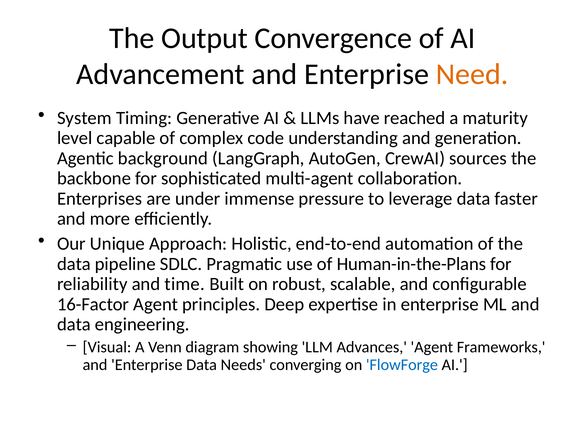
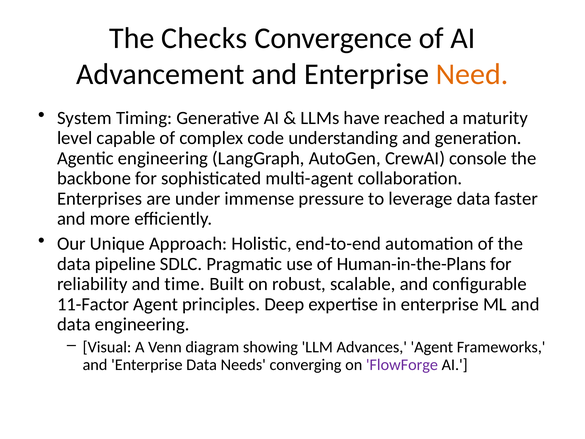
Output: Output -> Checks
Agentic background: background -> engineering
sources: sources -> console
16-Factor: 16-Factor -> 11-Factor
FlowForge colour: blue -> purple
